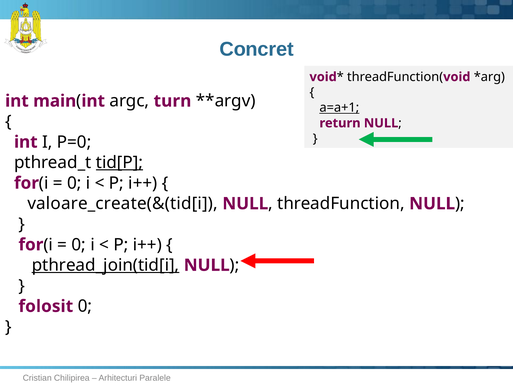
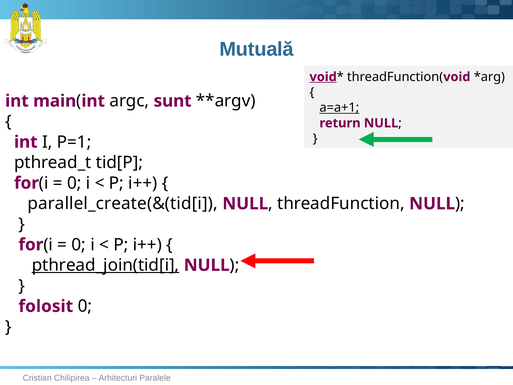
Concret: Concret -> Mutuală
void at (323, 77) underline: none -> present
turn: turn -> sunt
P=0: P=0 -> P=1
tid[P underline: present -> none
valoare_create(&(tid[i: valoare_create(&(tid[i -> parallel_create(&(tid[i
